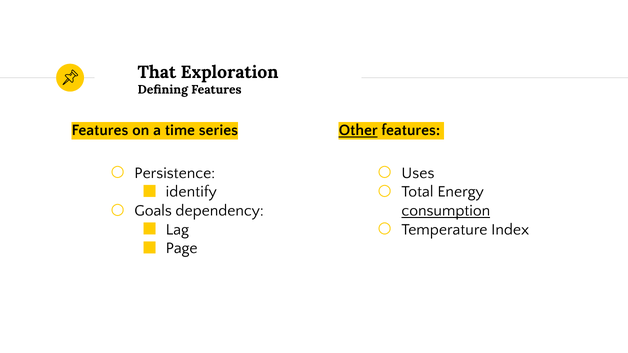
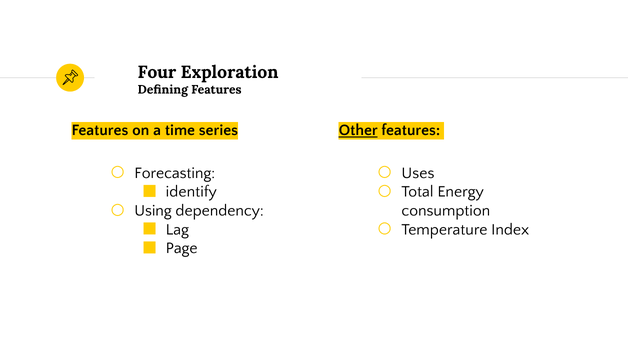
That: That -> Four
Persistence: Persistence -> Forecasting
Goals: Goals -> Using
consumption underline: present -> none
